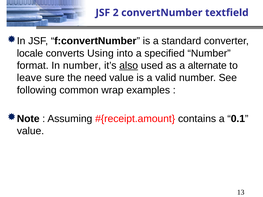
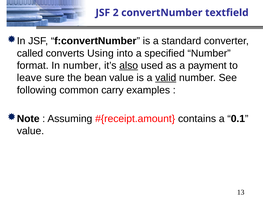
locale: locale -> called
alternate: alternate -> payment
need: need -> bean
valid underline: none -> present
wrap: wrap -> carry
